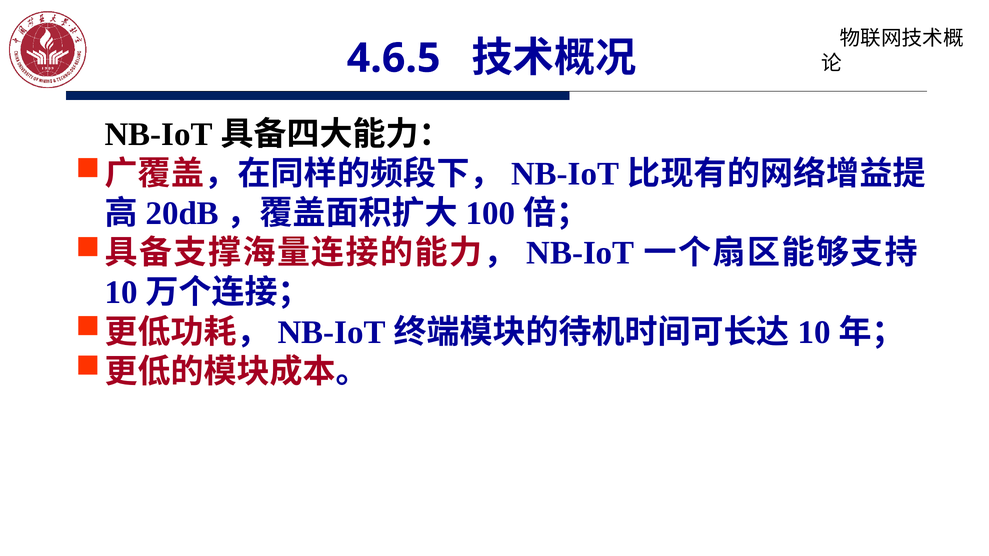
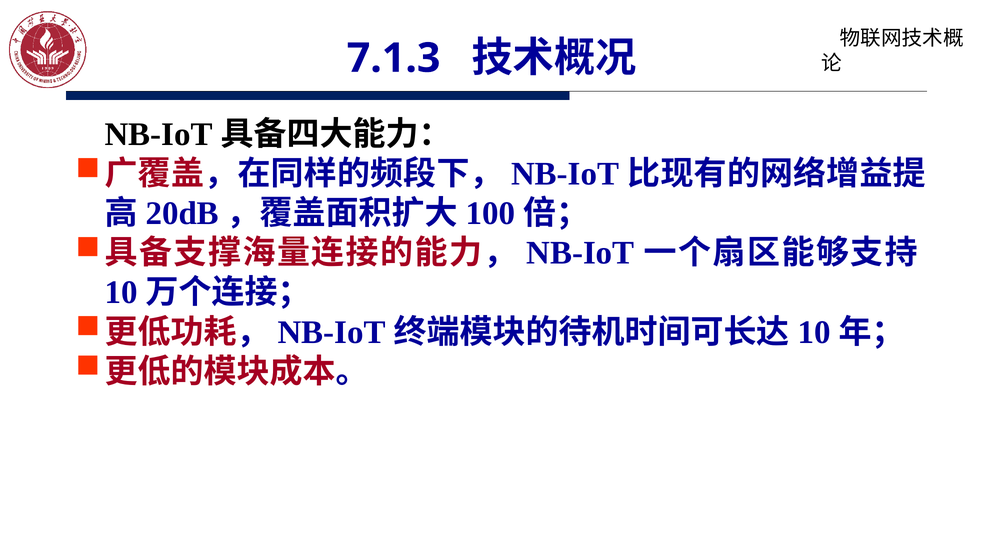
4.6.5: 4.6.5 -> 7.1.3
